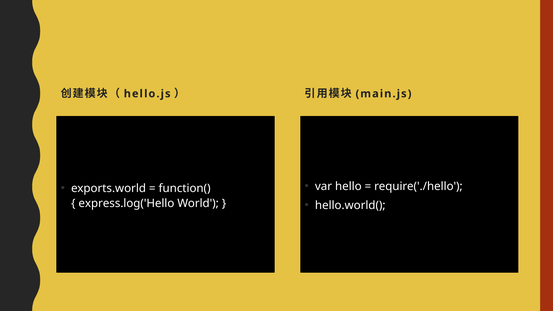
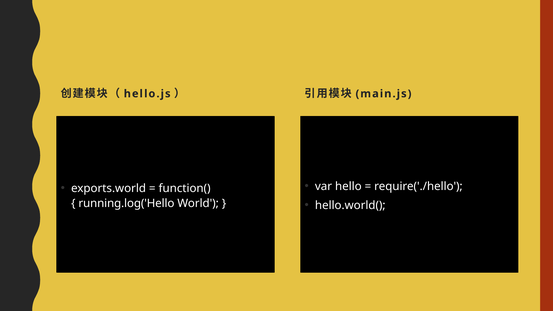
express.log('Hello: express.log('Hello -> running.log('Hello
